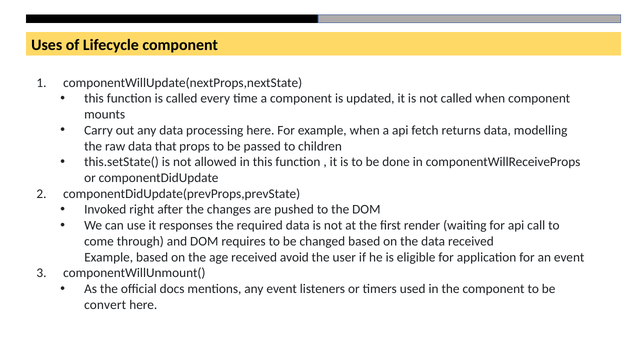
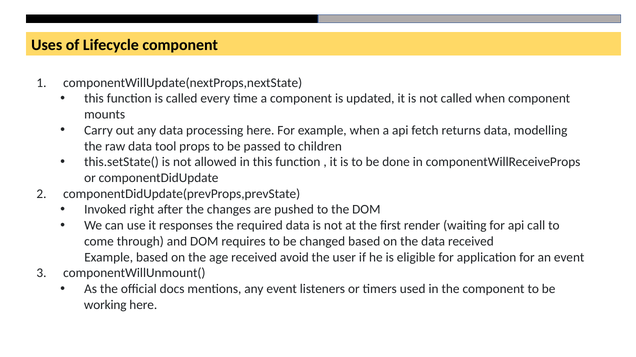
that: that -> tool
convert: convert -> working
